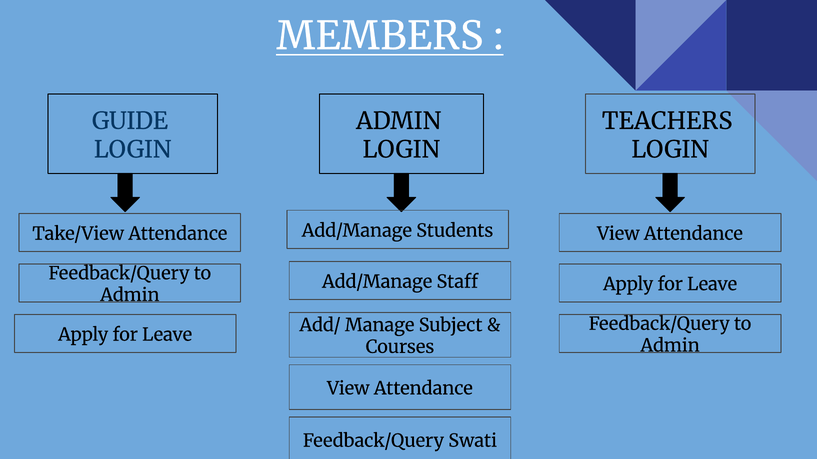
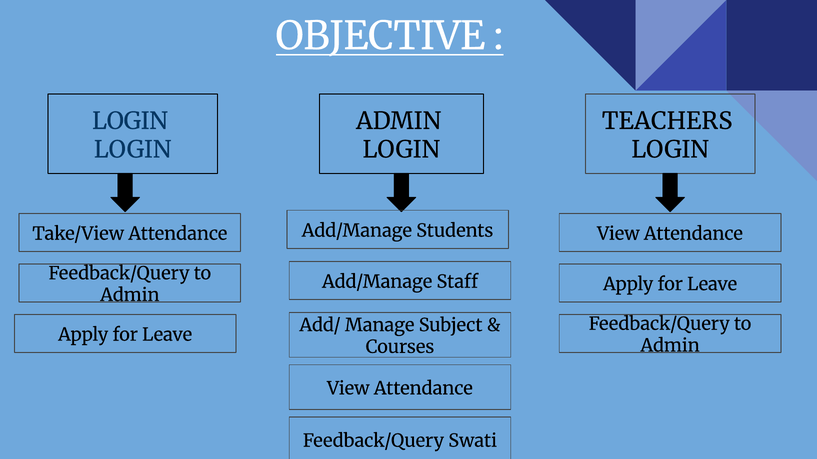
MEMBERS: MEMBERS -> OBJECTIVE
GUIDE at (130, 121): GUIDE -> LOGIN
